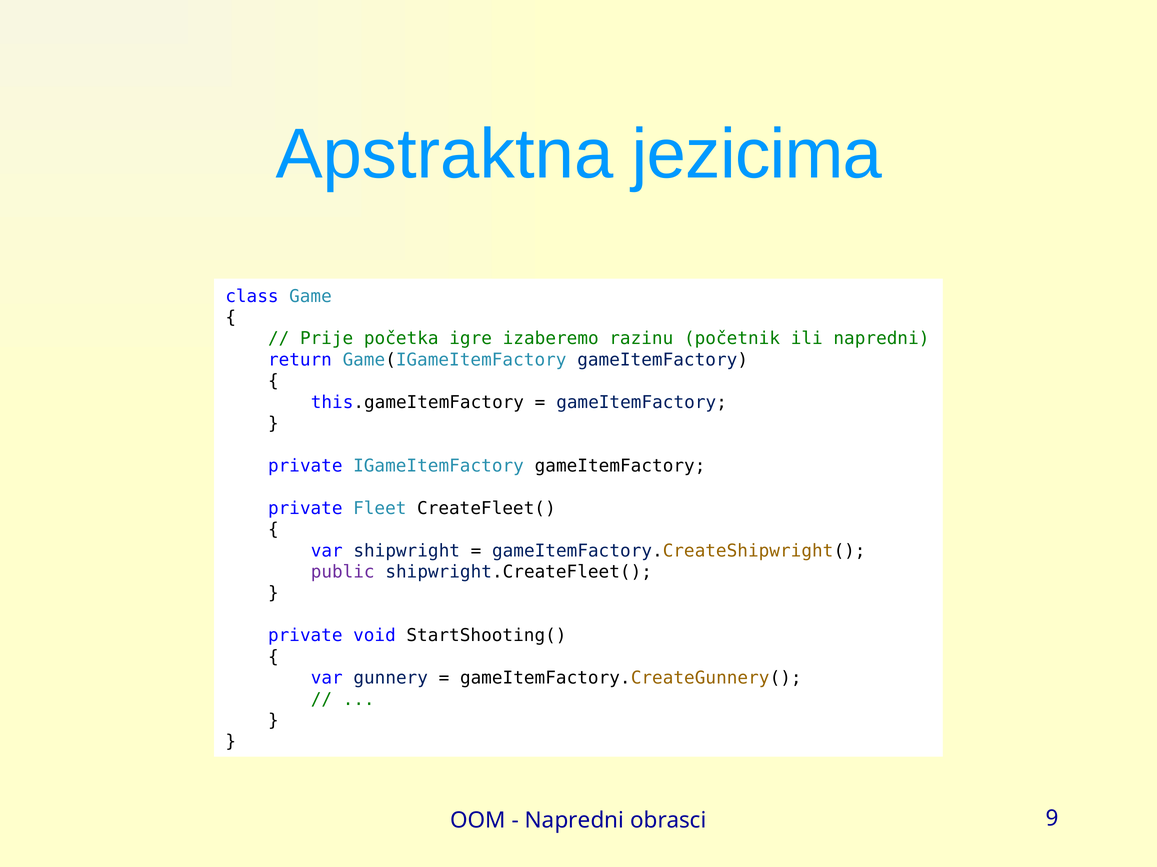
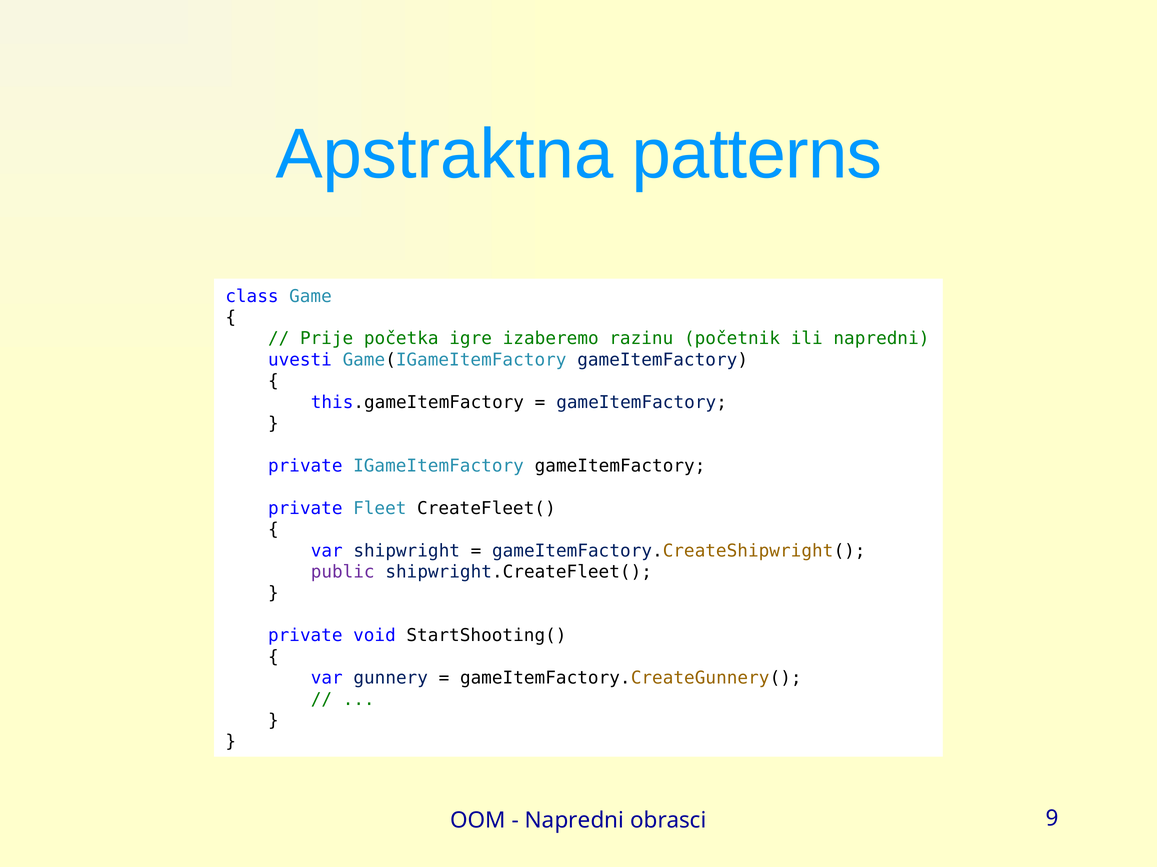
jezicima: jezicima -> patterns
return: return -> uvesti
